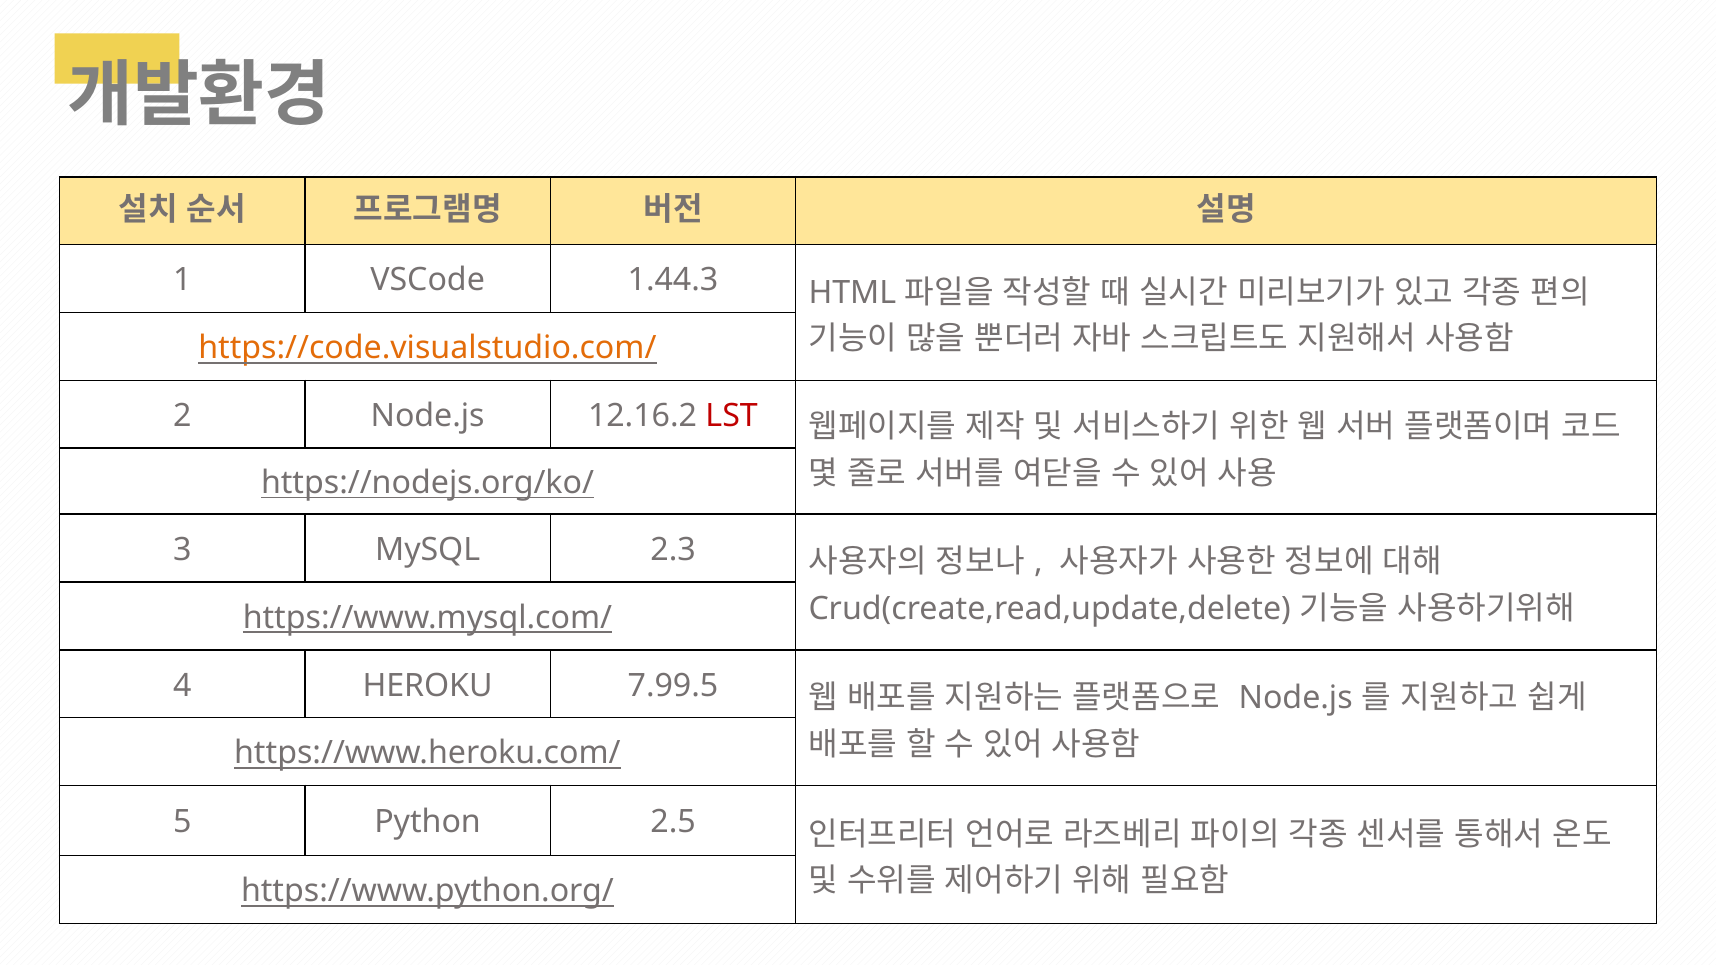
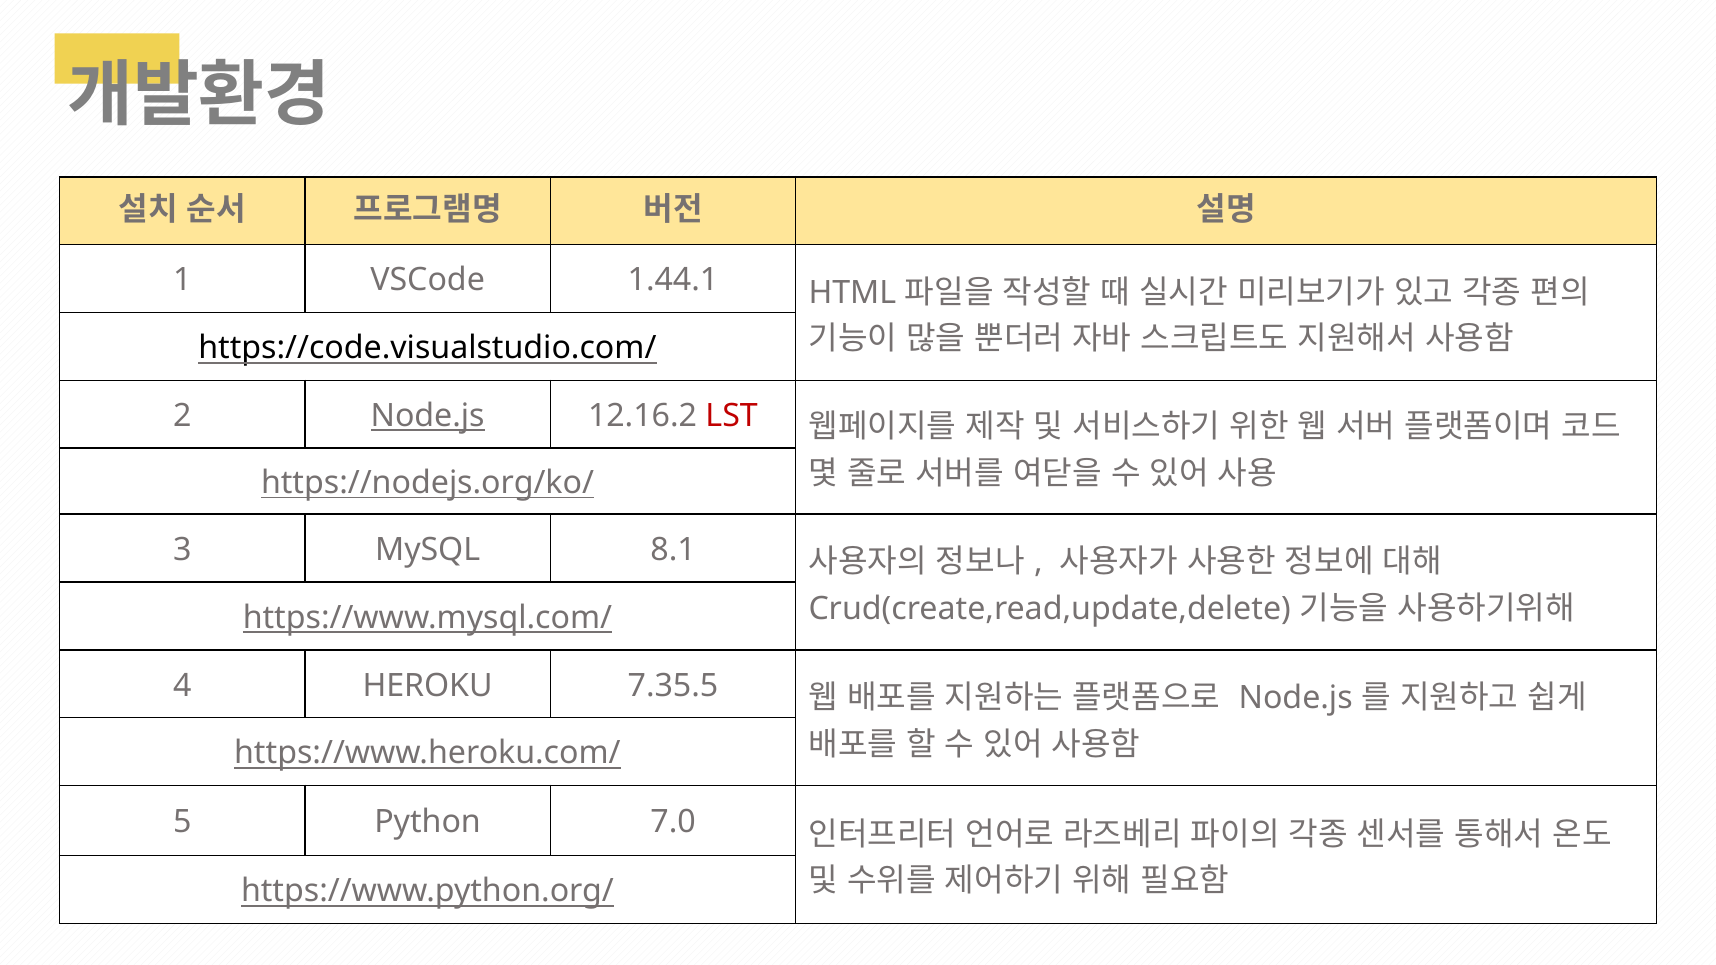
1.44.3: 1.44.3 -> 1.44.1
https://code.visualstudio.com/ colour: orange -> black
Node.js at (428, 416) underline: none -> present
2.3: 2.3 -> 8.1
7.99.5: 7.99.5 -> 7.35.5
2.5: 2.5 -> 7.0
